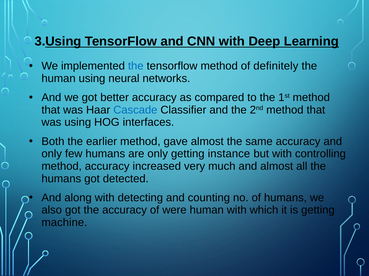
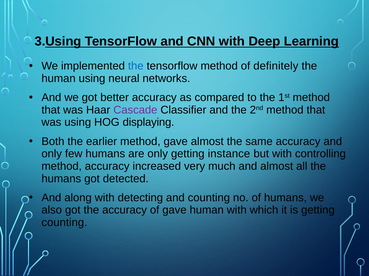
Cascade colour: blue -> purple
interfaces: interfaces -> displaying
of were: were -> gave
machine at (64, 223): machine -> counting
